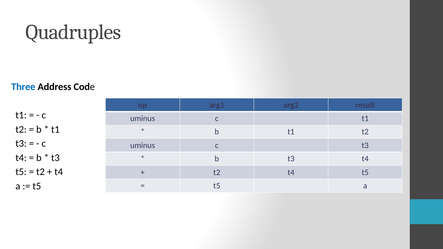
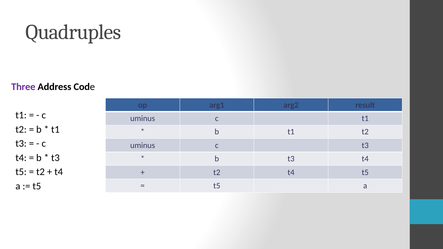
Three colour: blue -> purple
